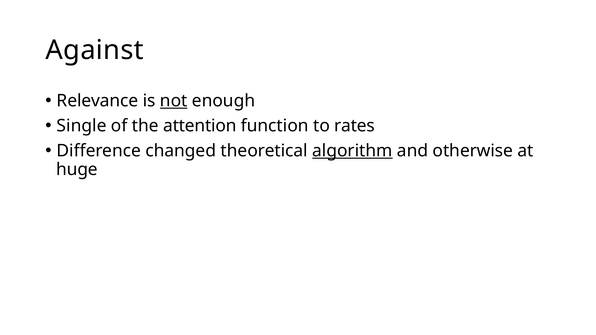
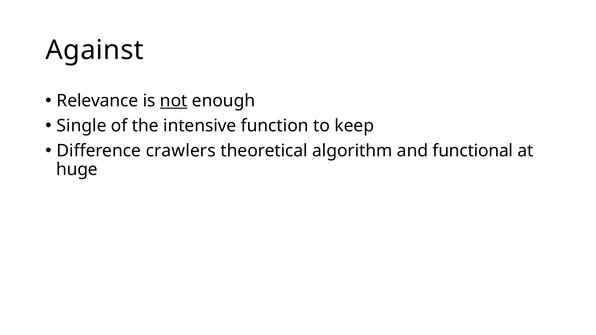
attention: attention -> intensive
rates: rates -> keep
changed: changed -> crawlers
algorithm underline: present -> none
otherwise: otherwise -> functional
